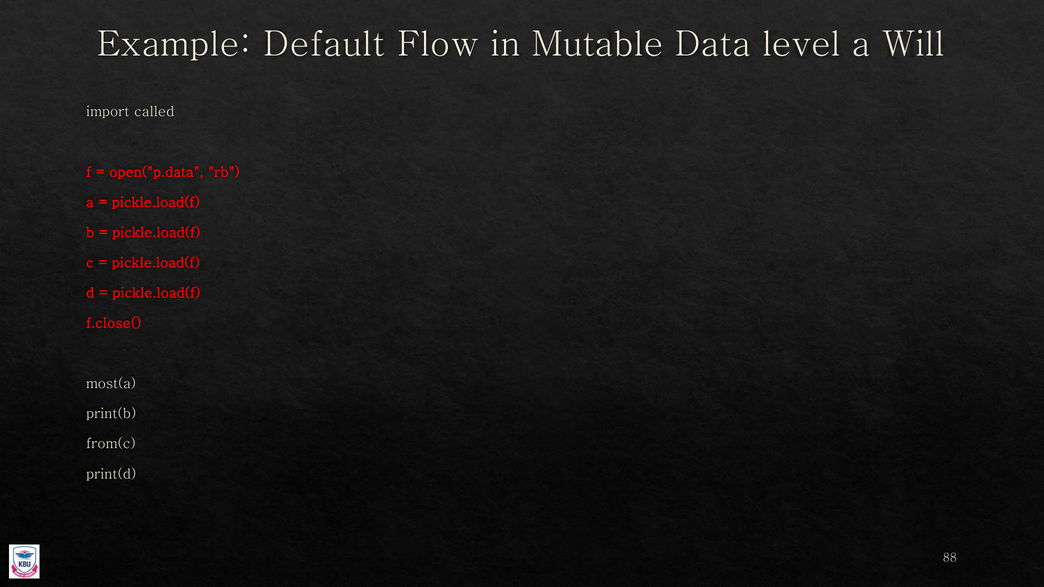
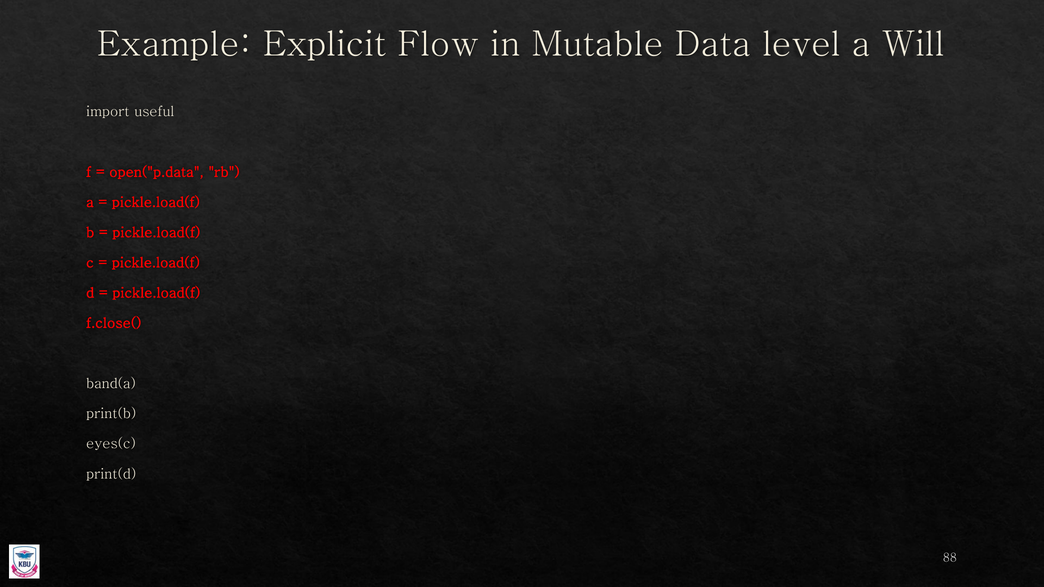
Default: Default -> Explicit
called: called -> useful
most(a: most(a -> band(a
from(c: from(c -> eyes(c
